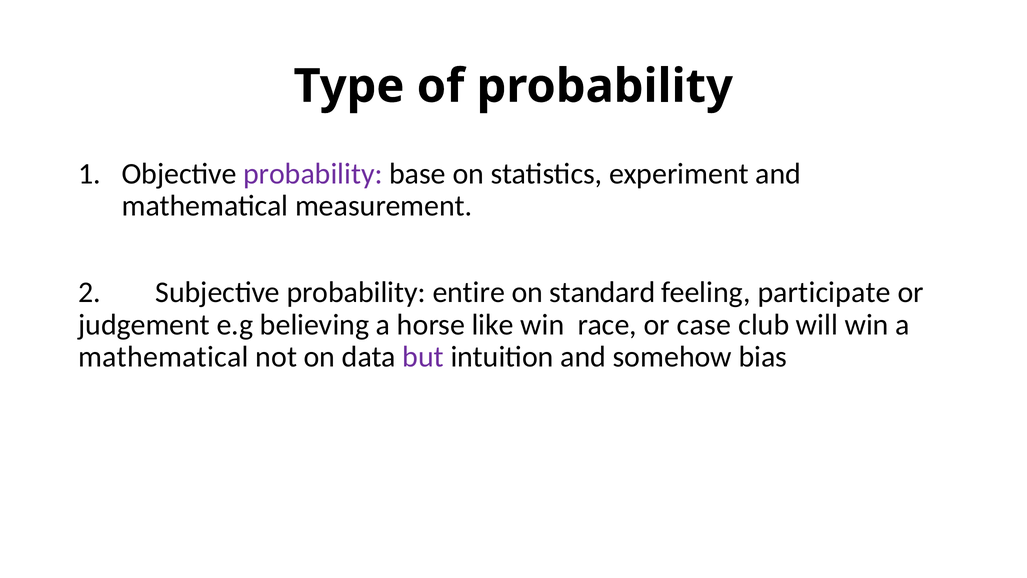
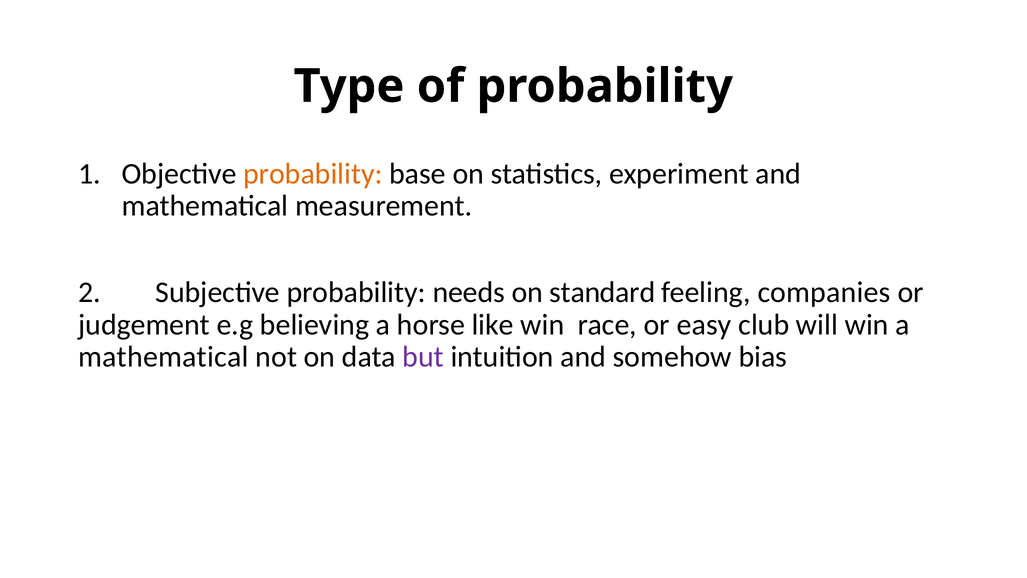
probability at (313, 174) colour: purple -> orange
entire: entire -> needs
participate: participate -> companies
case: case -> easy
